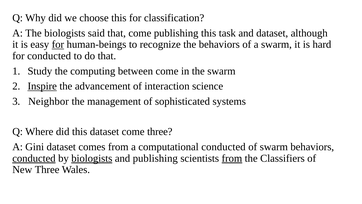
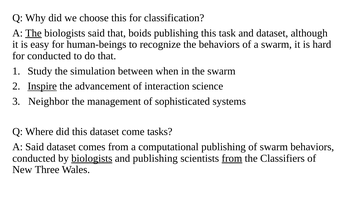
The at (33, 33) underline: none -> present
that come: come -> boids
for at (58, 44) underline: present -> none
computing: computing -> simulation
between come: come -> when
come three: three -> tasks
A Gini: Gini -> Said
computational conducted: conducted -> publishing
conducted at (34, 158) underline: present -> none
